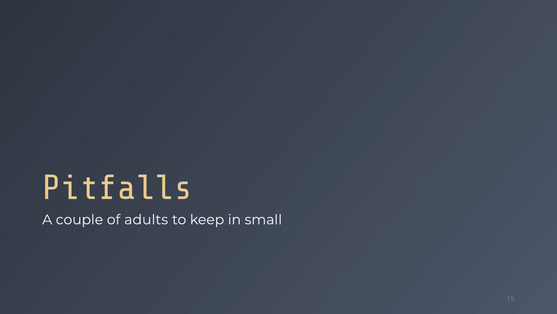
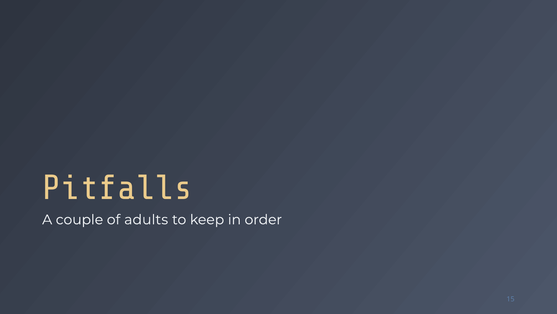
small: small -> order
